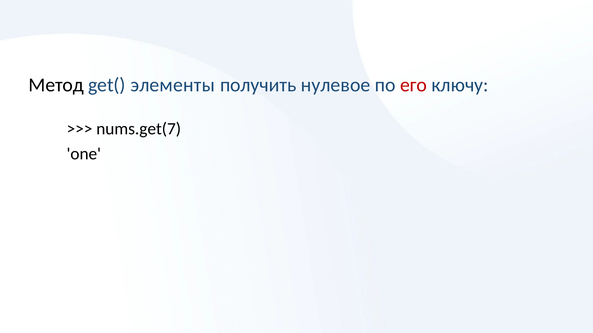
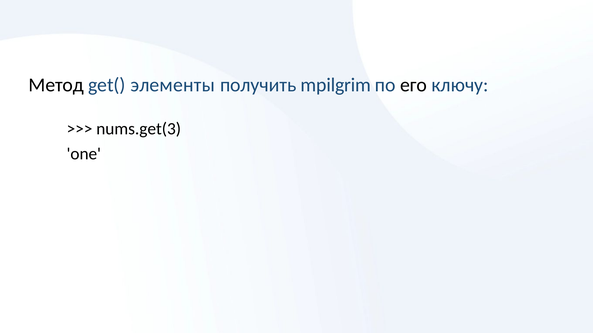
нулевое: нулевое -> mpilgrim
его colour: red -> black
nums.get(7: nums.get(7 -> nums.get(3
